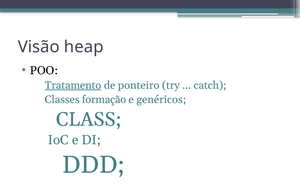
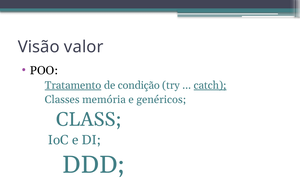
heap: heap -> valor
ponteiro: ponteiro -> condição
catch underline: none -> present
formação: formação -> memória
